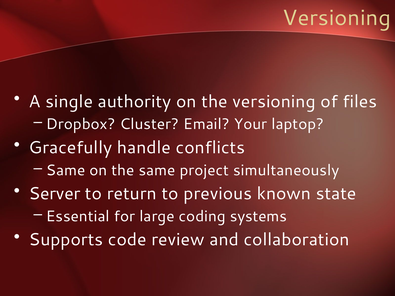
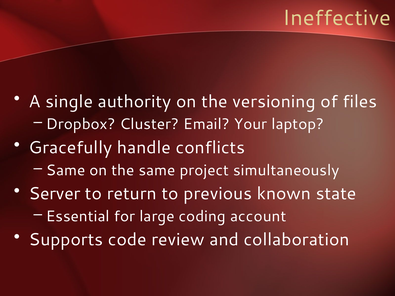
Versioning at (337, 18): Versioning -> Ineffective
systems: systems -> account
